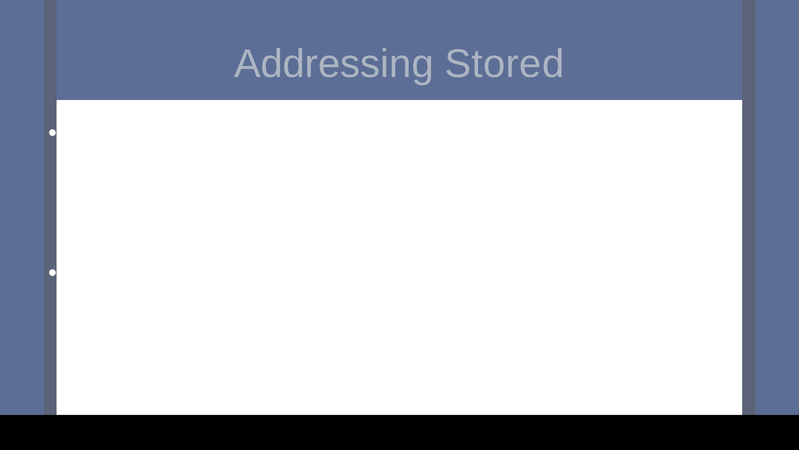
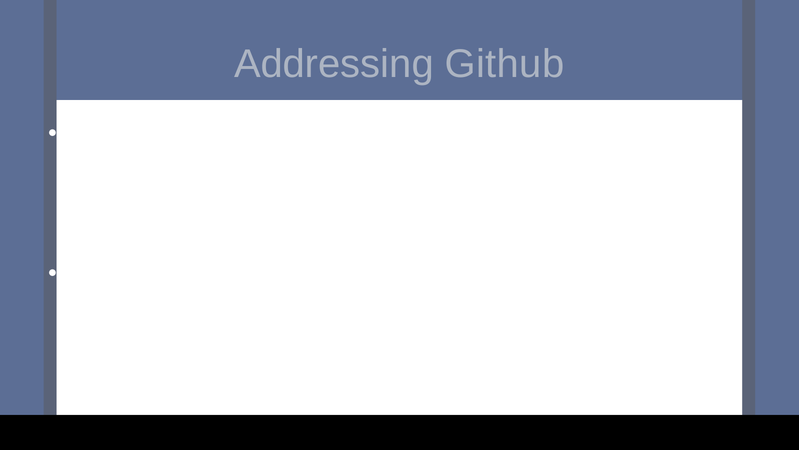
Stored: Stored -> Github
